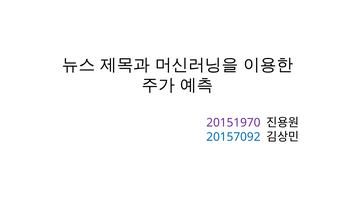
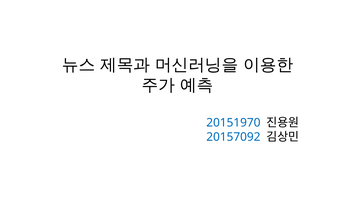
20151970 colour: purple -> blue
